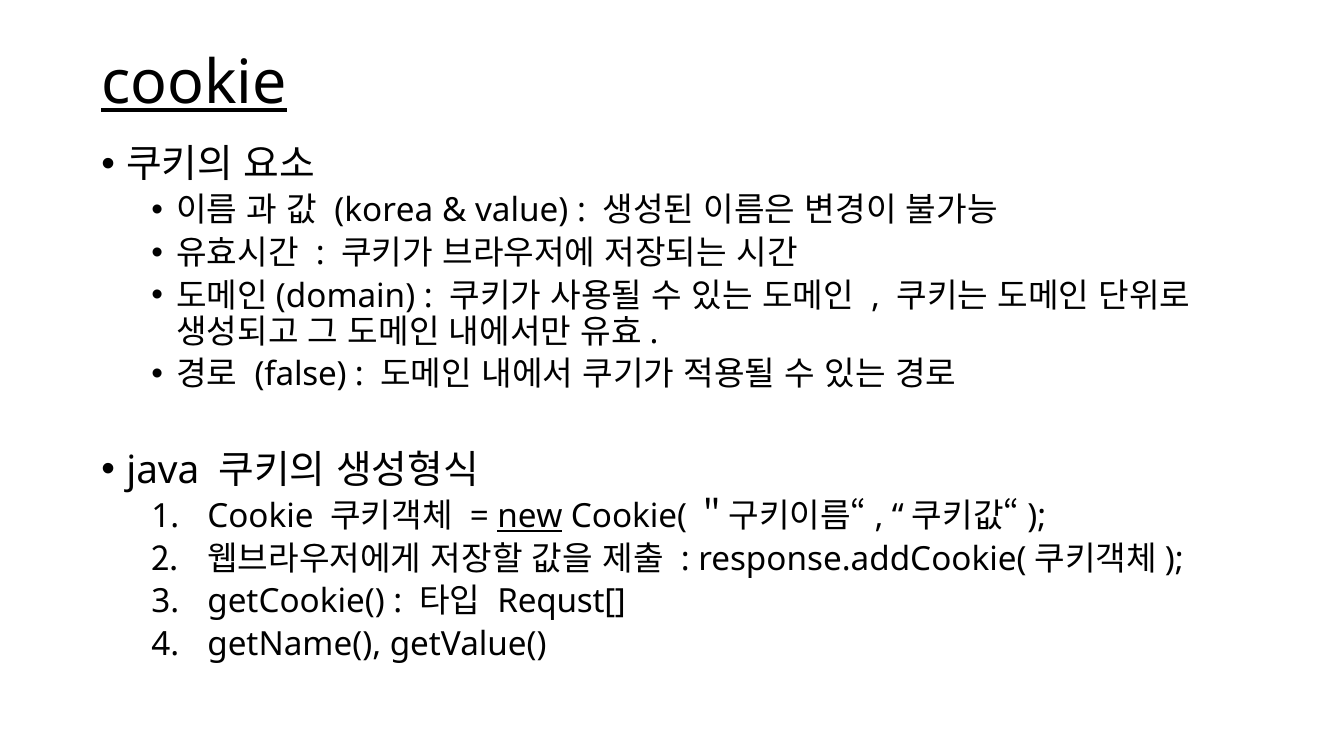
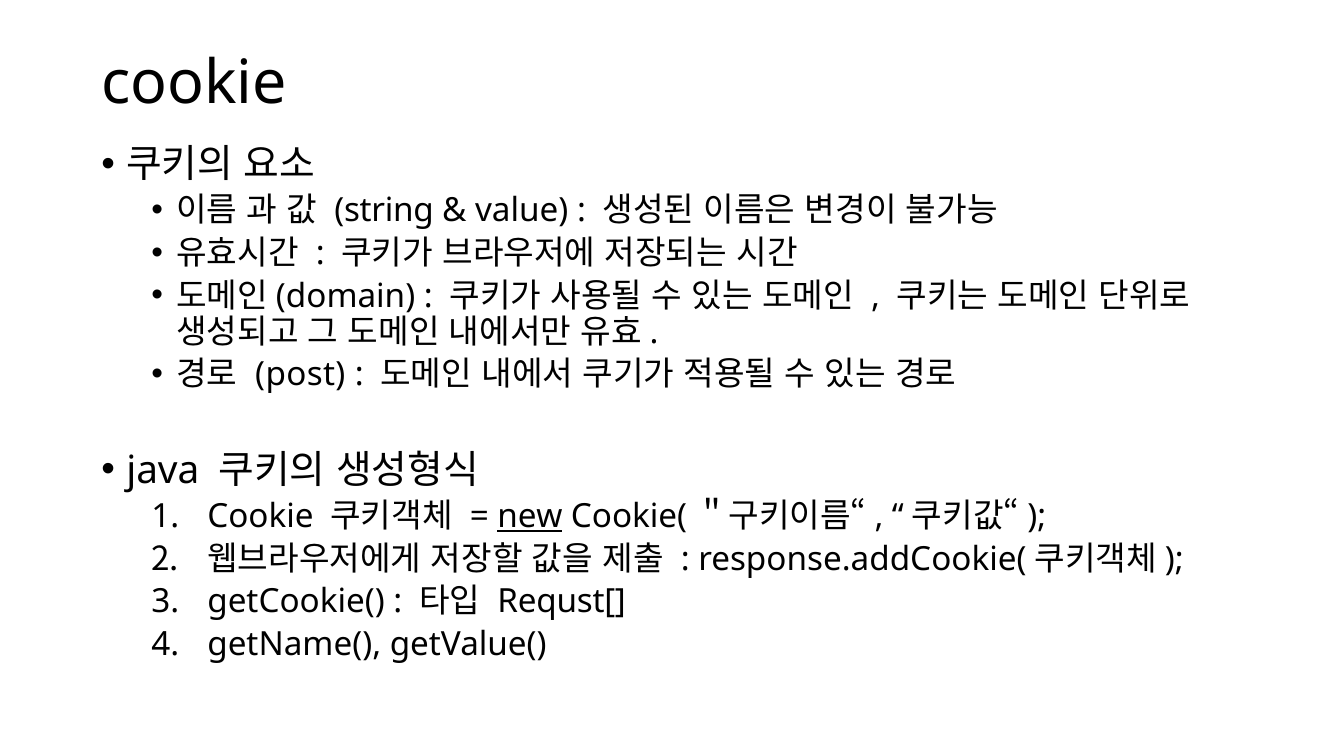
cookie at (194, 84) underline: present -> none
korea: korea -> string
false: false -> post
